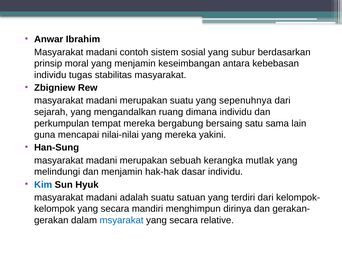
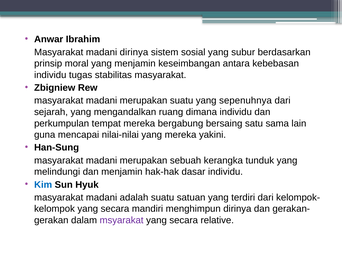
madani contoh: contoh -> dirinya
mutlak: mutlak -> tunduk
msyarakat colour: blue -> purple
